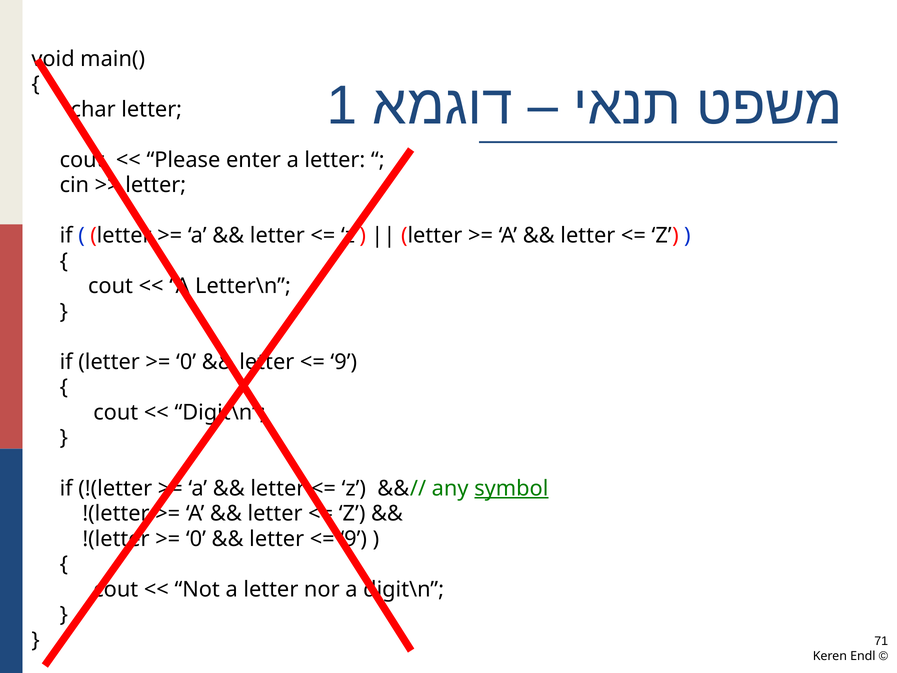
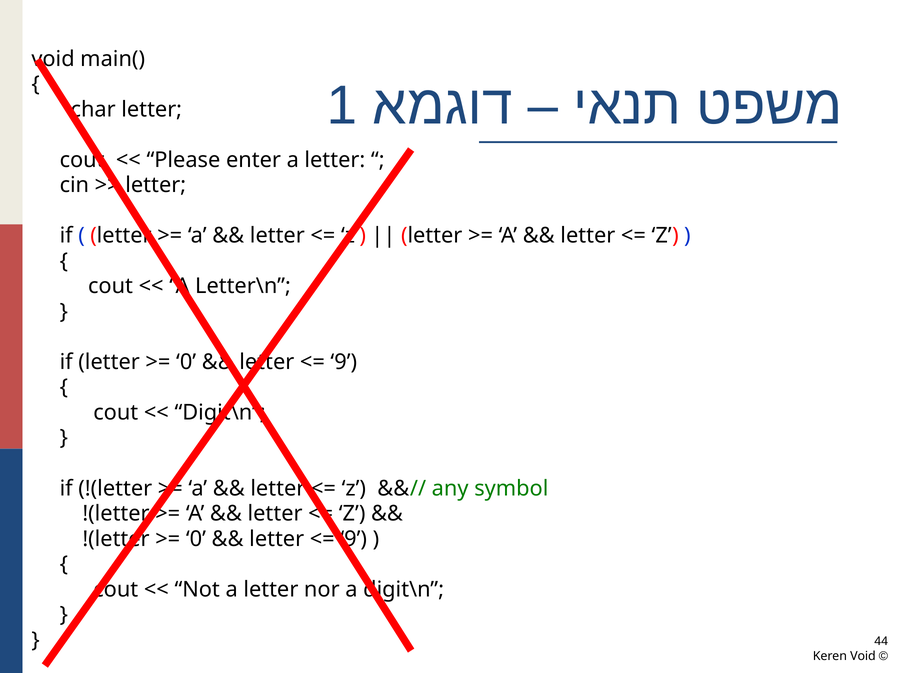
symbol underline: present -> none
71: 71 -> 44
Keren Endl: Endl -> Void
